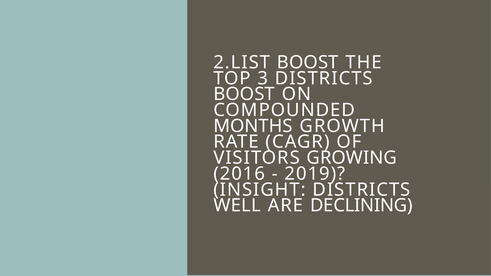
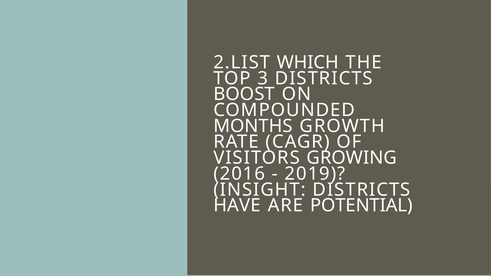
2.LIST BOOST: BOOST -> WHICH
WELL: WELL -> HAVE
DECLINING: DECLINING -> POTENTIAL
